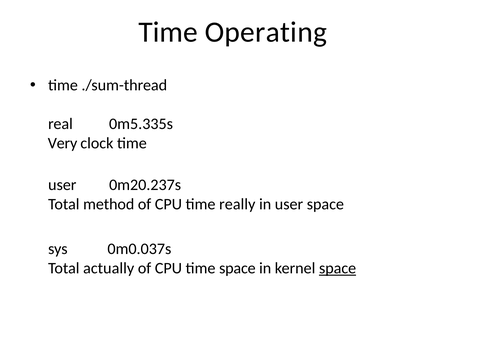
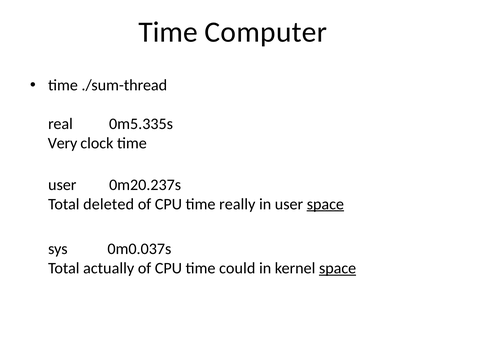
Operating: Operating -> Computer
method: method -> deleted
space at (325, 204) underline: none -> present
time space: space -> could
